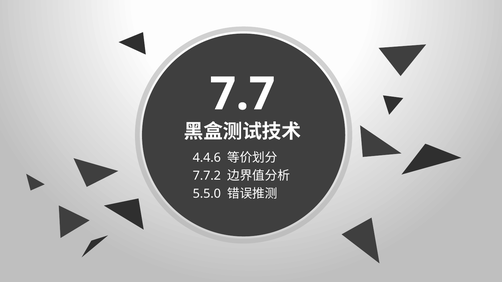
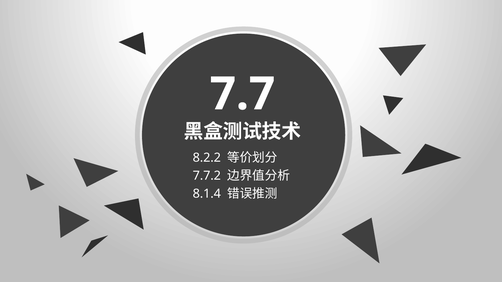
4.4.6: 4.4.6 -> 8.2.2
5.5.0: 5.5.0 -> 8.1.4
